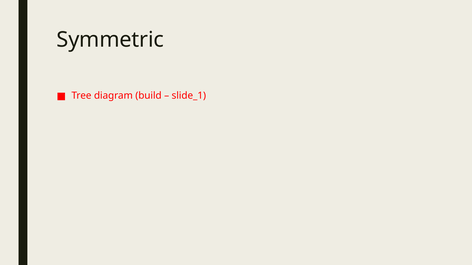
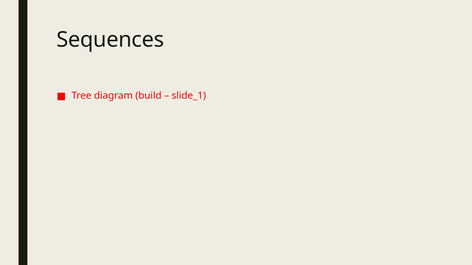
Symmetric: Symmetric -> Sequences
